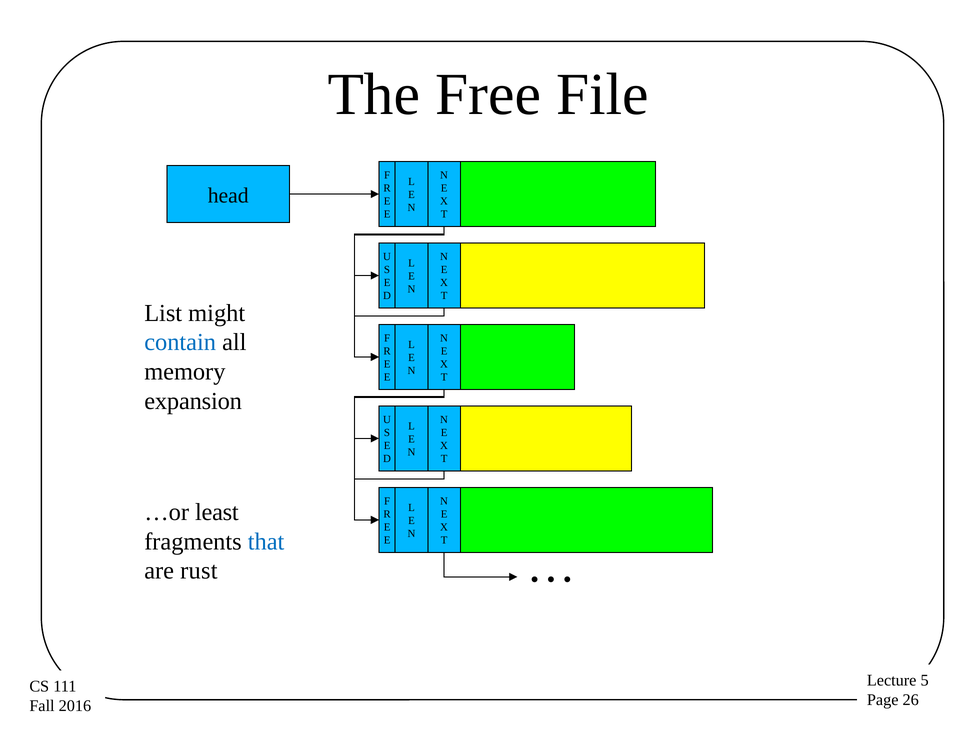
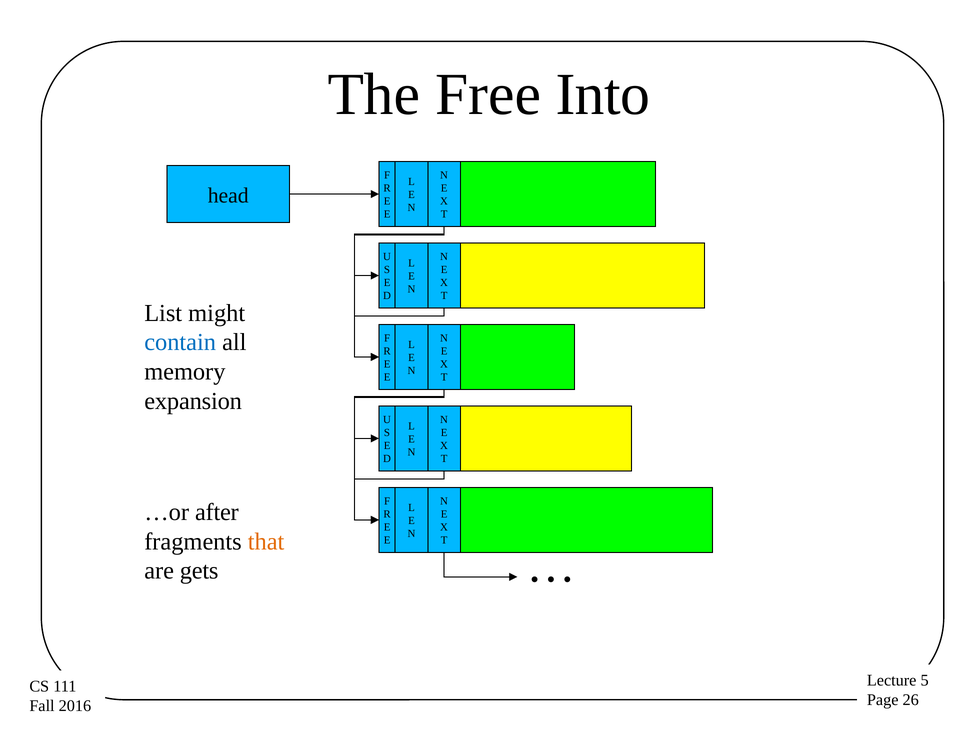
File: File -> Into
least: least -> after
that colour: blue -> orange
rust: rust -> gets
